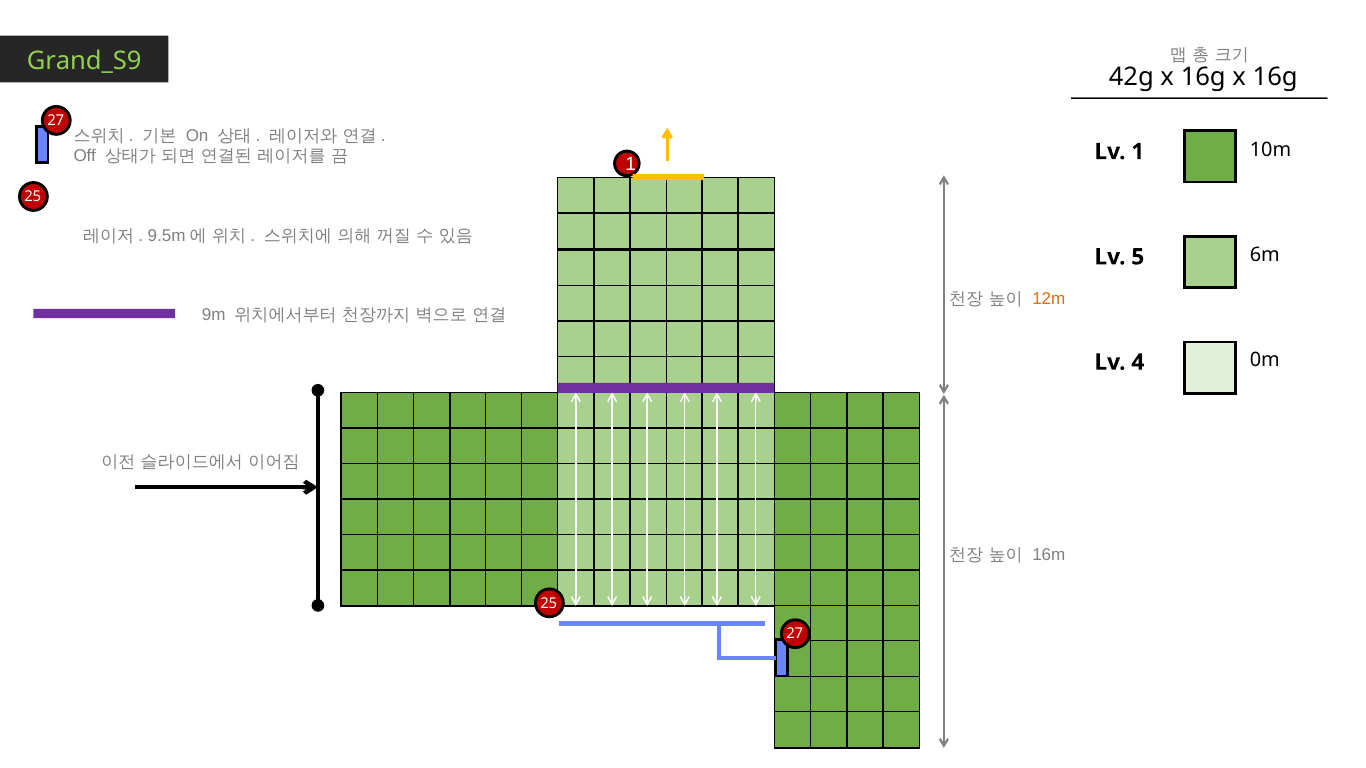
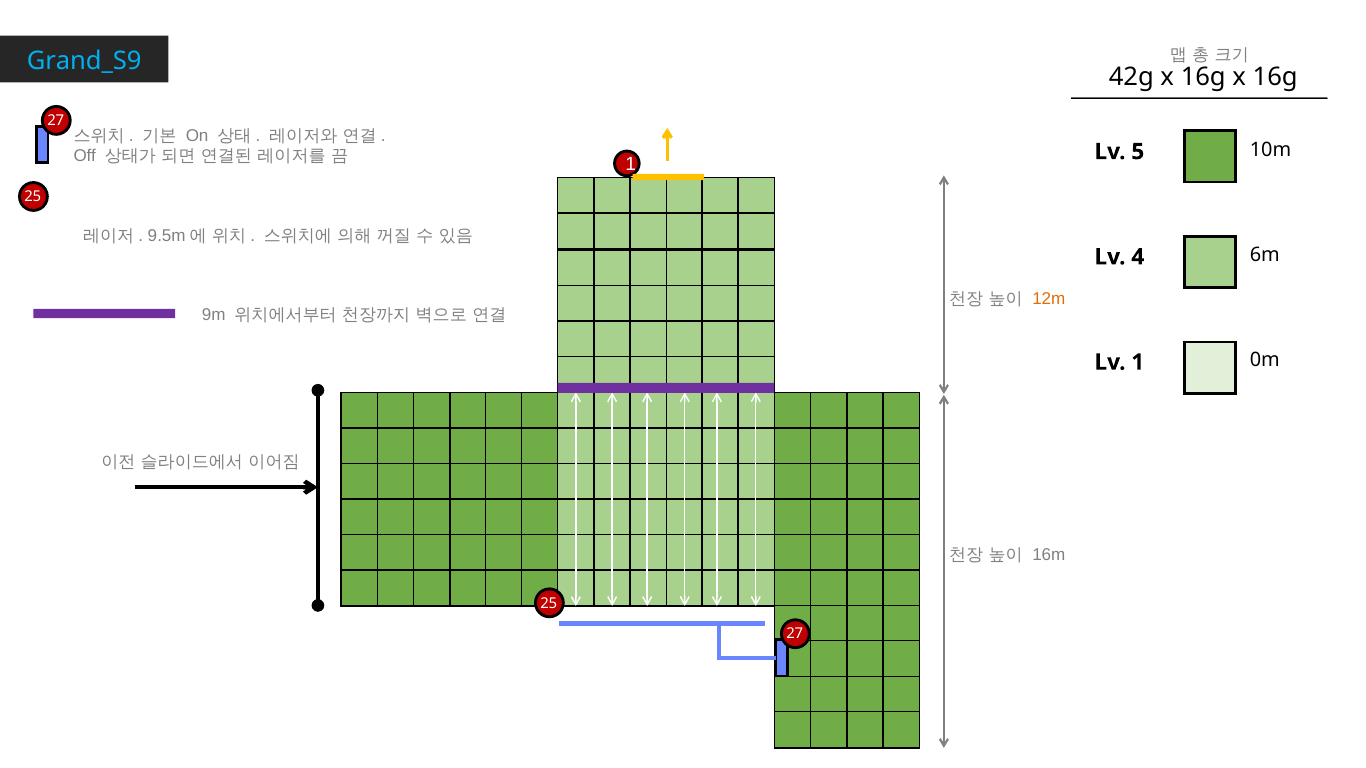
Grand_S9 colour: light green -> light blue
Lv 1: 1 -> 5
5: 5 -> 4
Lv 4: 4 -> 1
